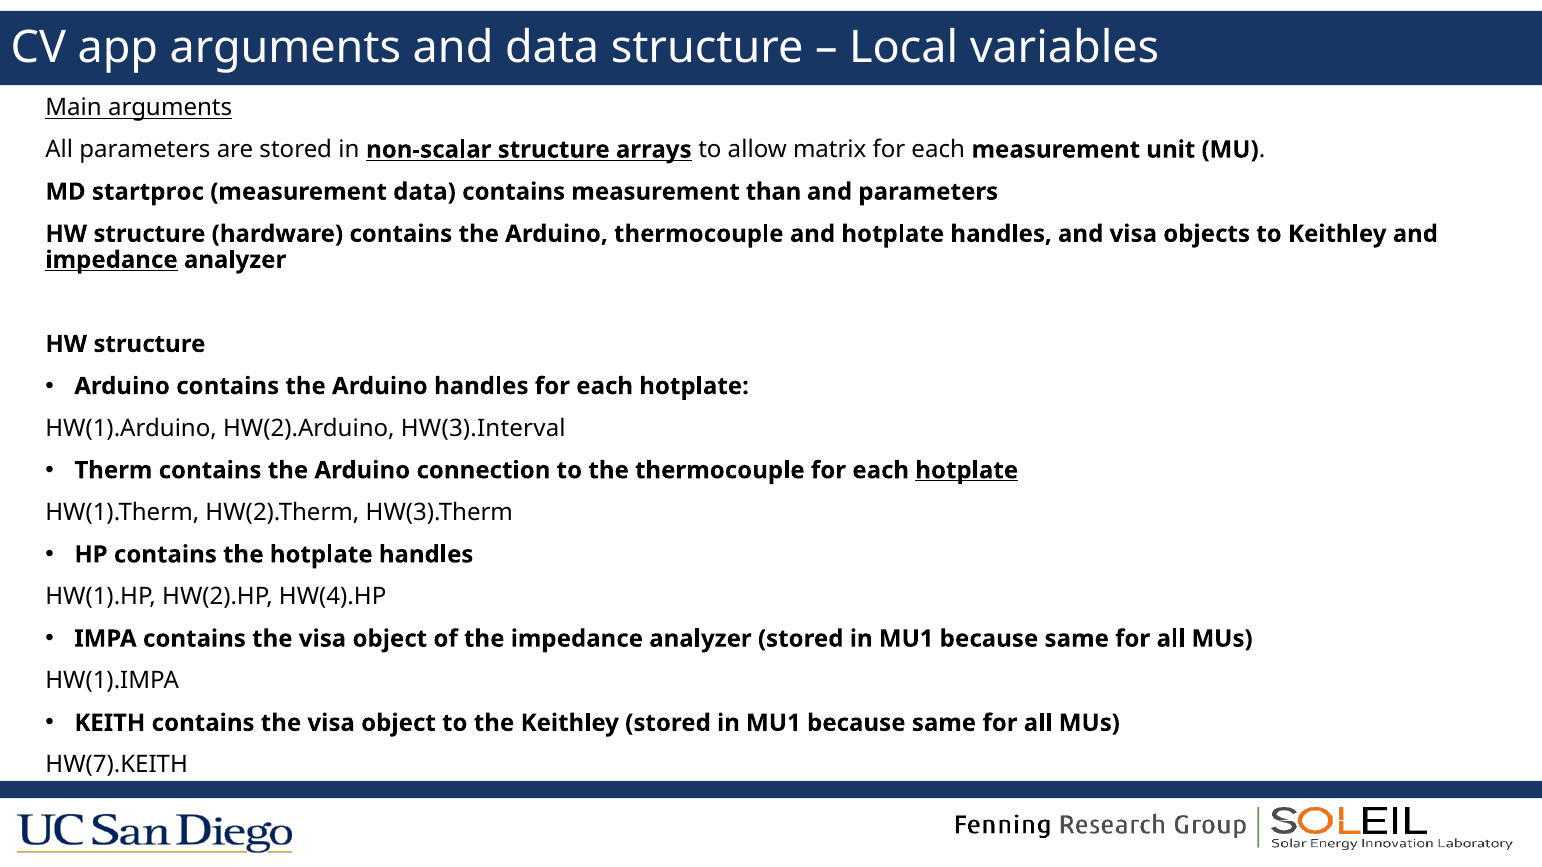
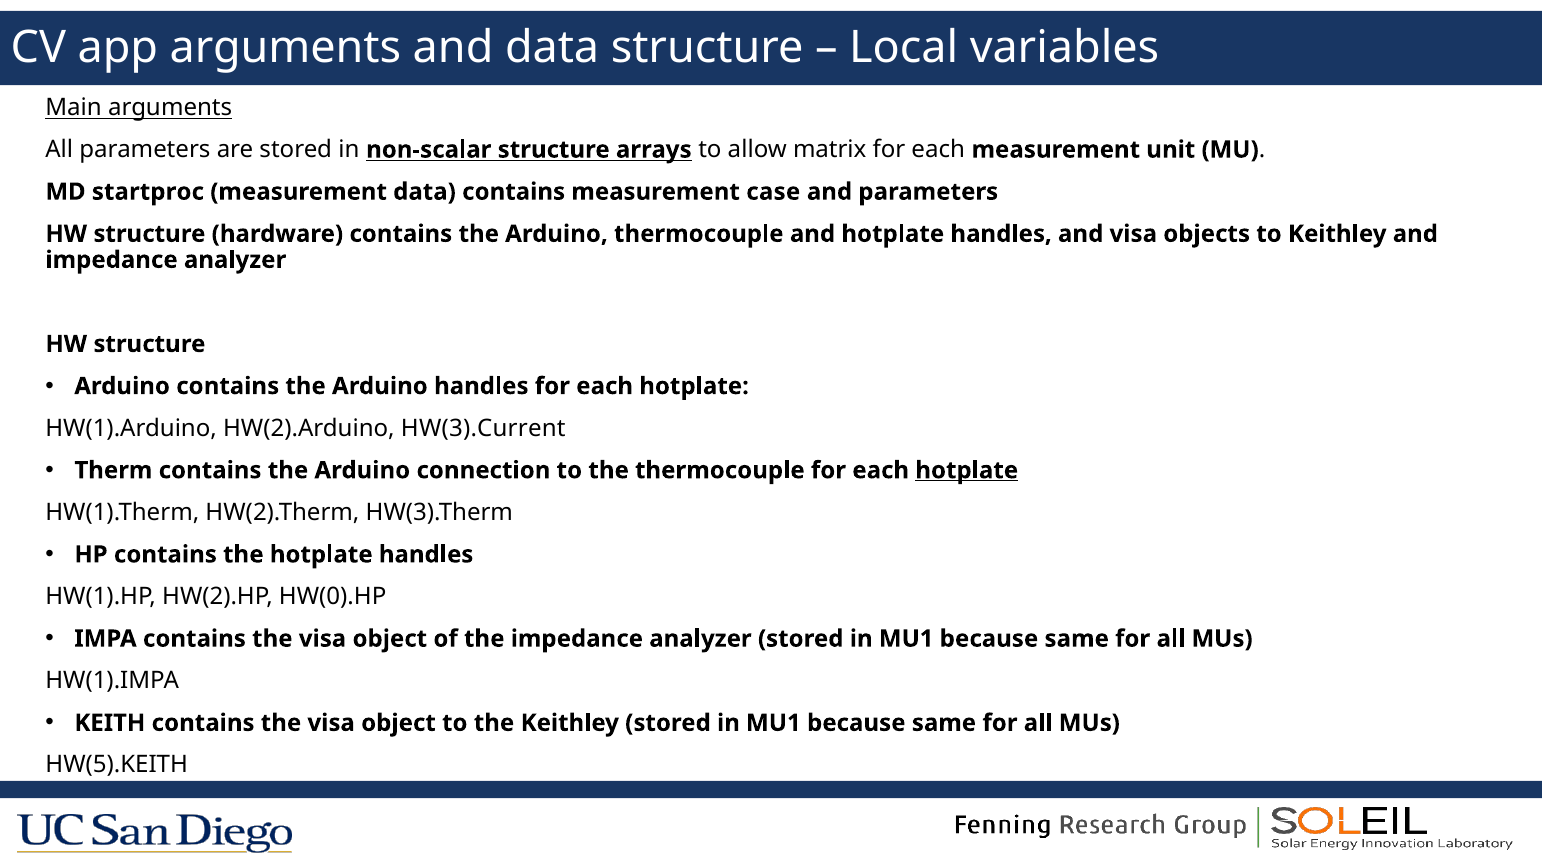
than: than -> case
impedance at (112, 260) underline: present -> none
HW(3).Interval: HW(3).Interval -> HW(3).Current
HW(4).HP: HW(4).HP -> HW(0).HP
HW(7).KEITH: HW(7).KEITH -> HW(5).KEITH
